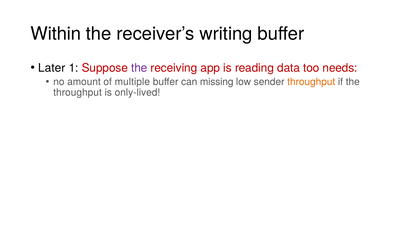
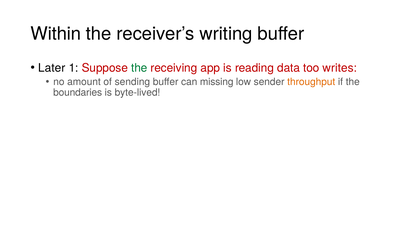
the at (139, 68) colour: purple -> green
needs: needs -> writes
multiple: multiple -> sending
throughput at (78, 93): throughput -> boundaries
only-lived: only-lived -> byte-lived
